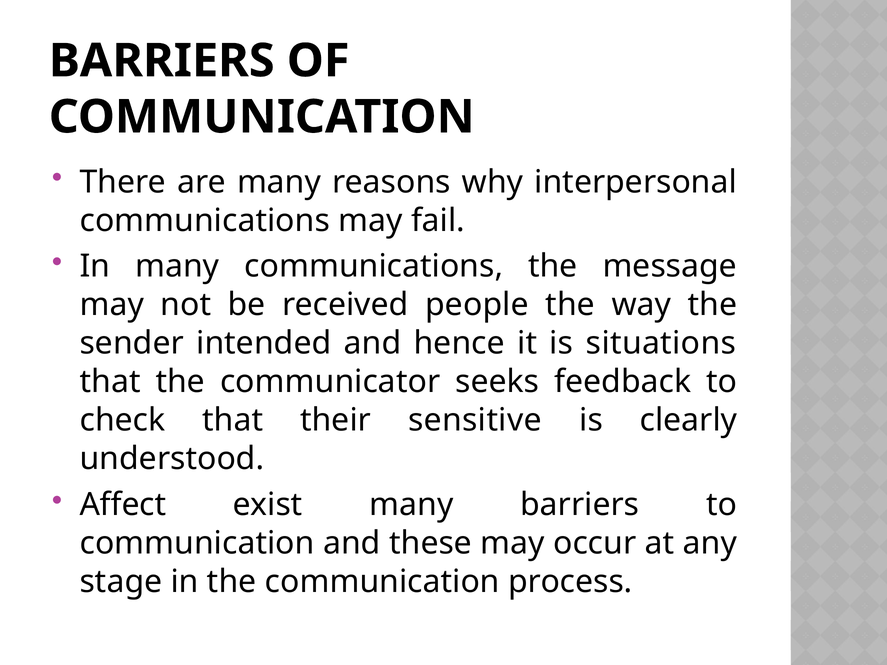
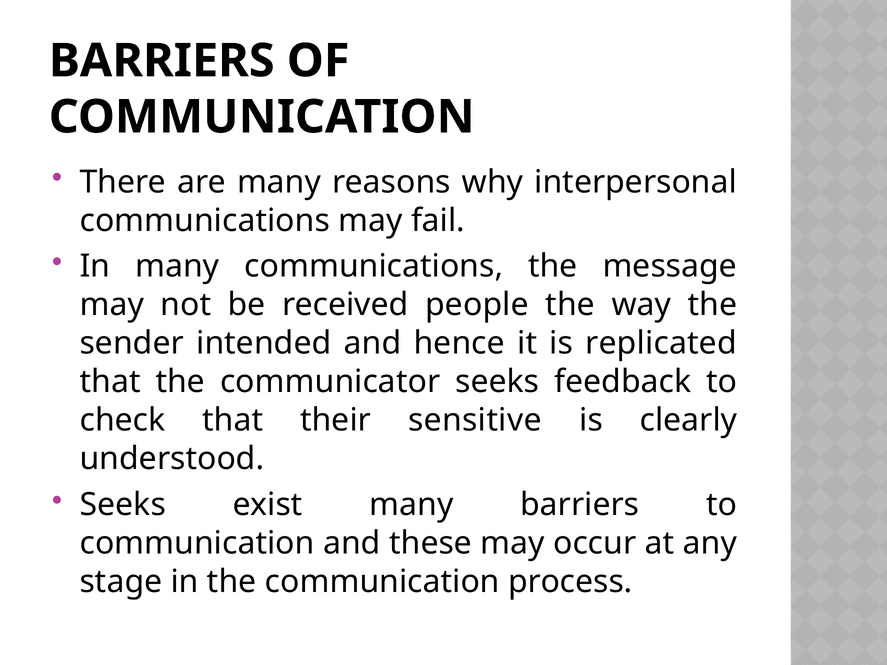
situations: situations -> replicated
Affect at (123, 505): Affect -> Seeks
